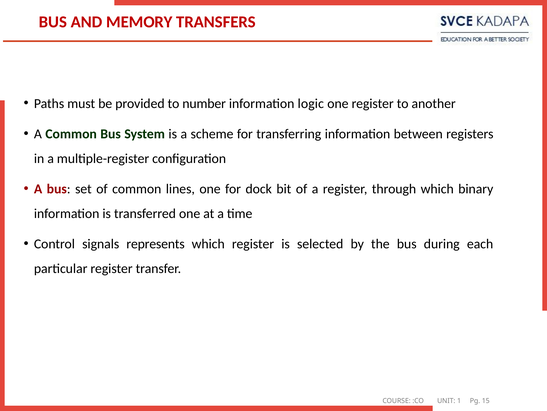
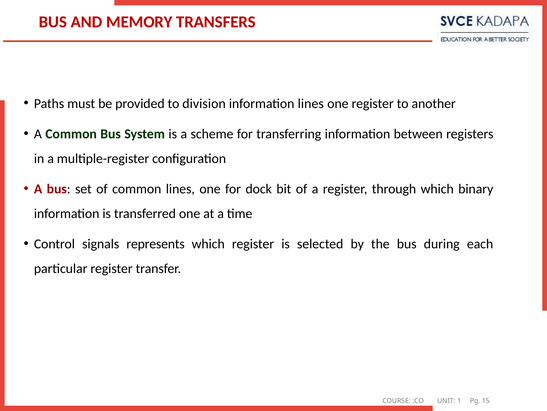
number: number -> division
information logic: logic -> lines
